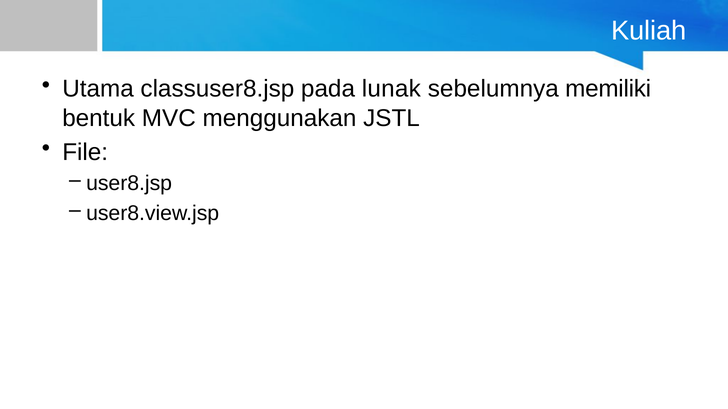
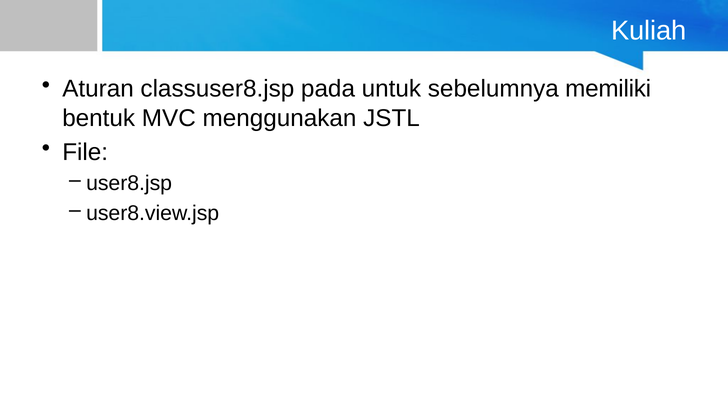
Utama: Utama -> Aturan
lunak: lunak -> untuk
